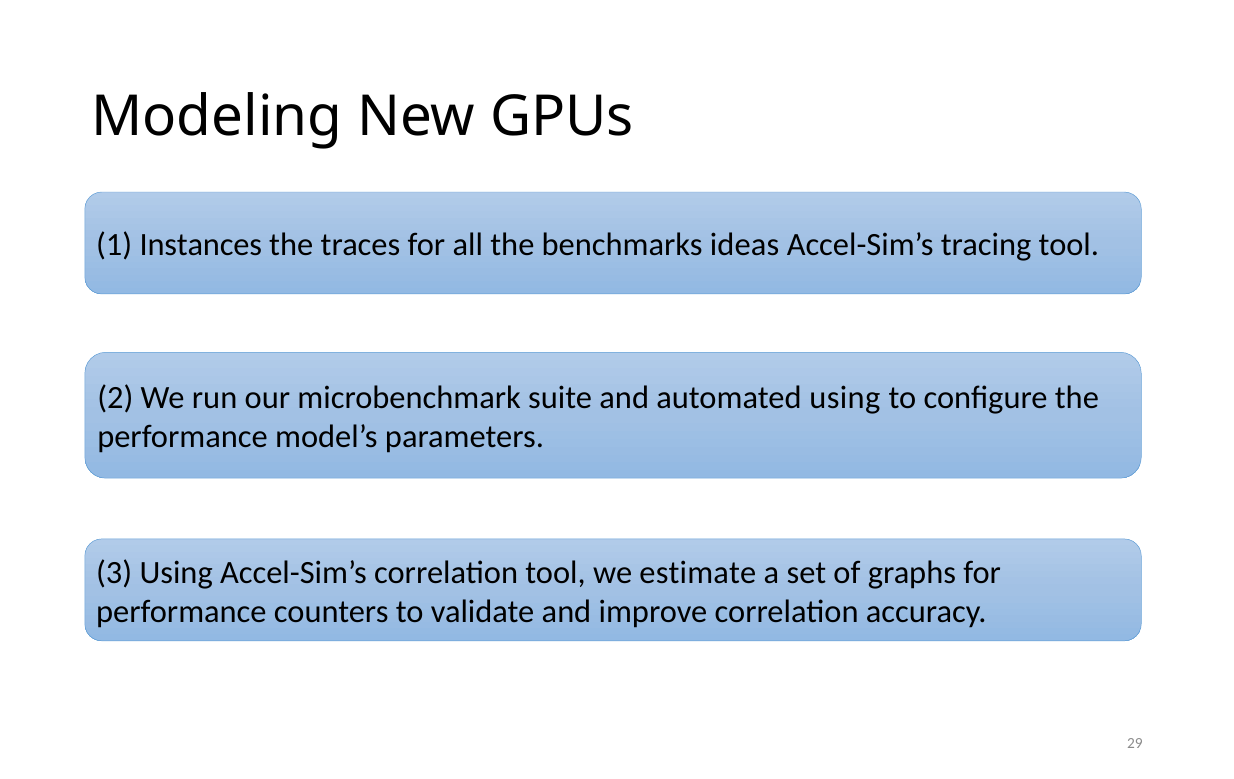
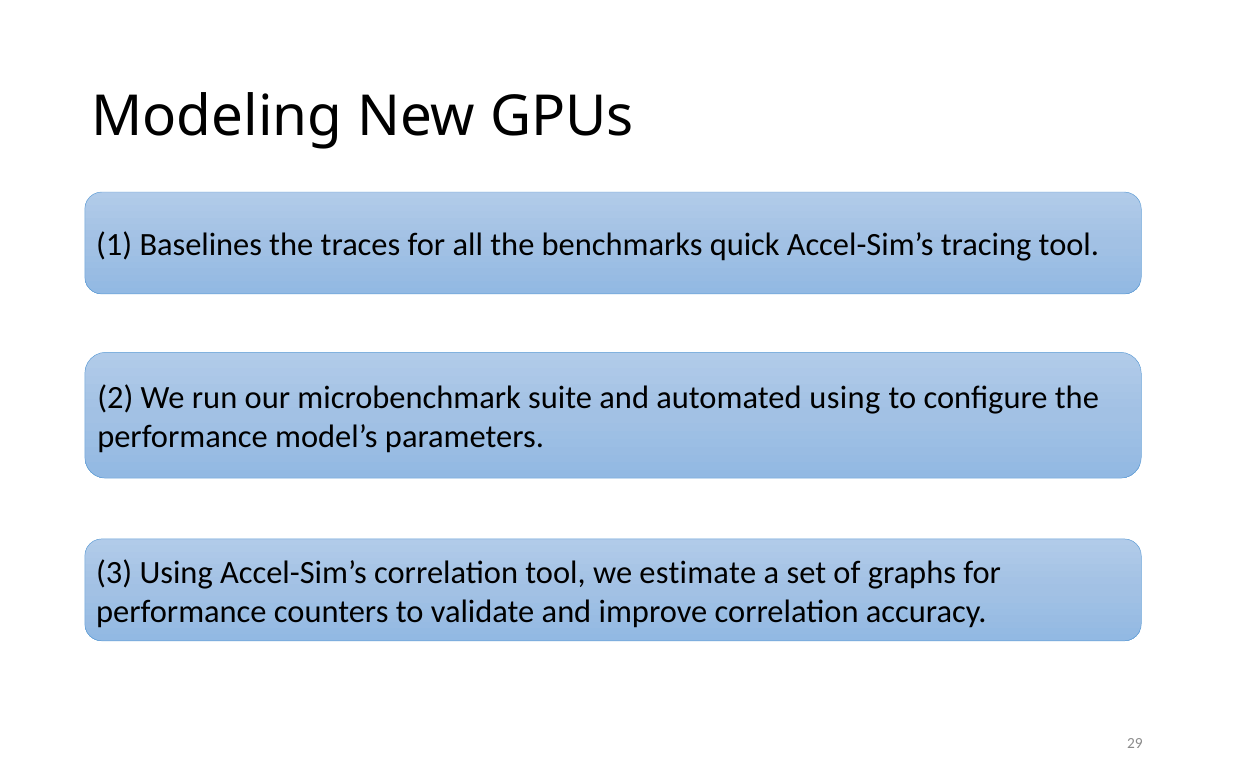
Instances: Instances -> Baselines
ideas: ideas -> quick
